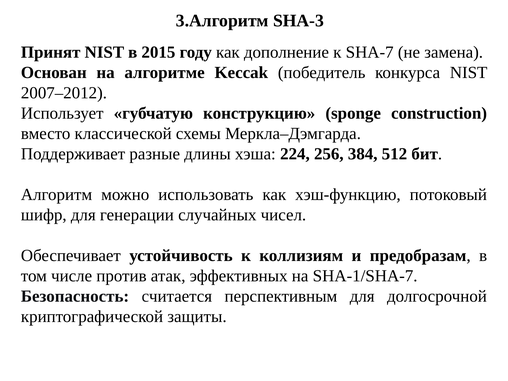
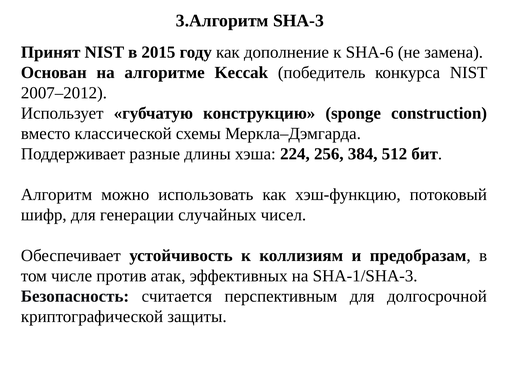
SHA-7: SHA-7 -> SHA-6
SHA-1/SHA-7: SHA-1/SHA-7 -> SHA-1/SHA-3
